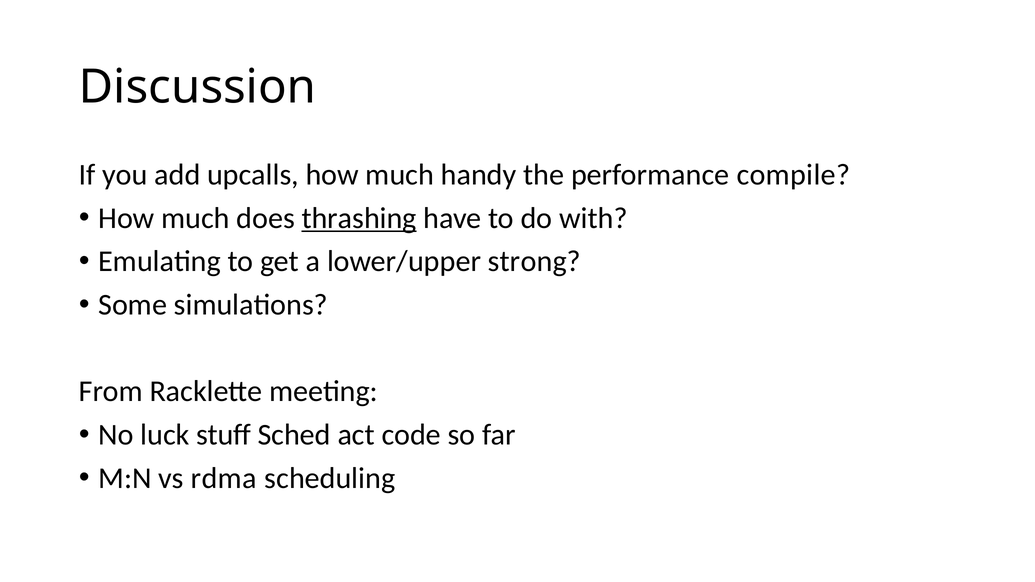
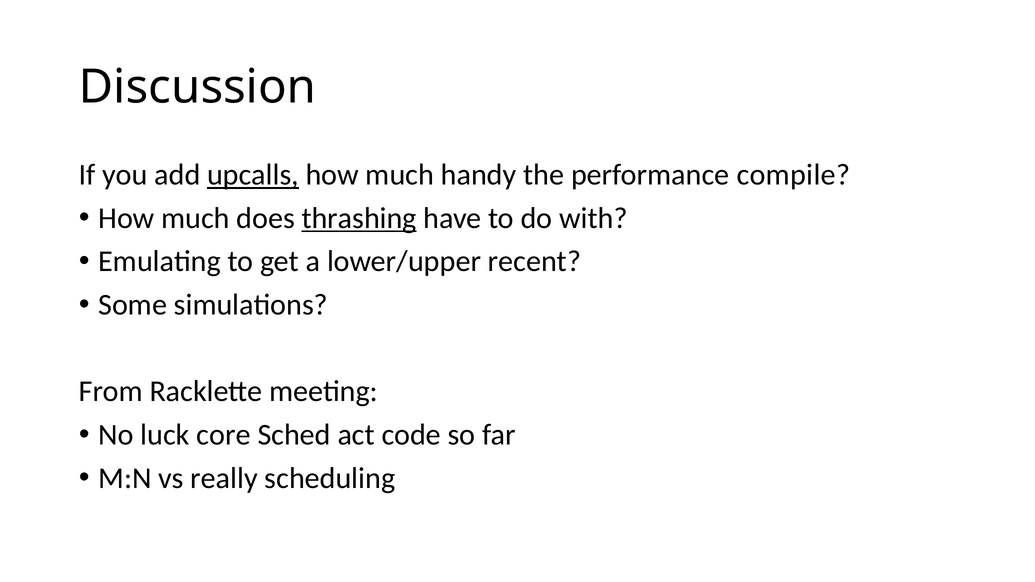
upcalls underline: none -> present
strong: strong -> recent
stuff: stuff -> core
rdma: rdma -> really
